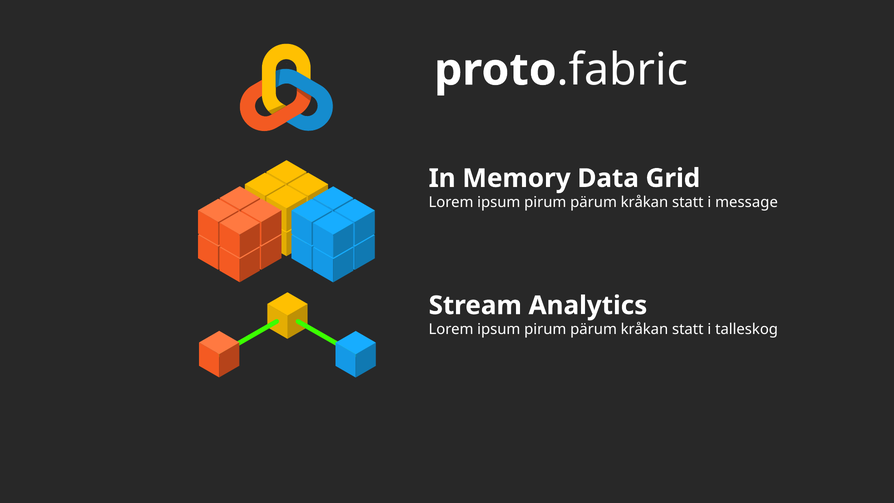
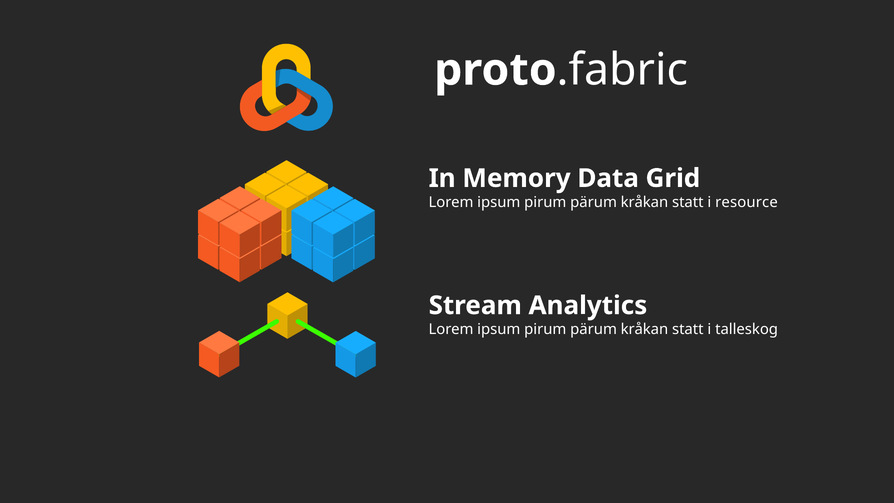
message: message -> resource
